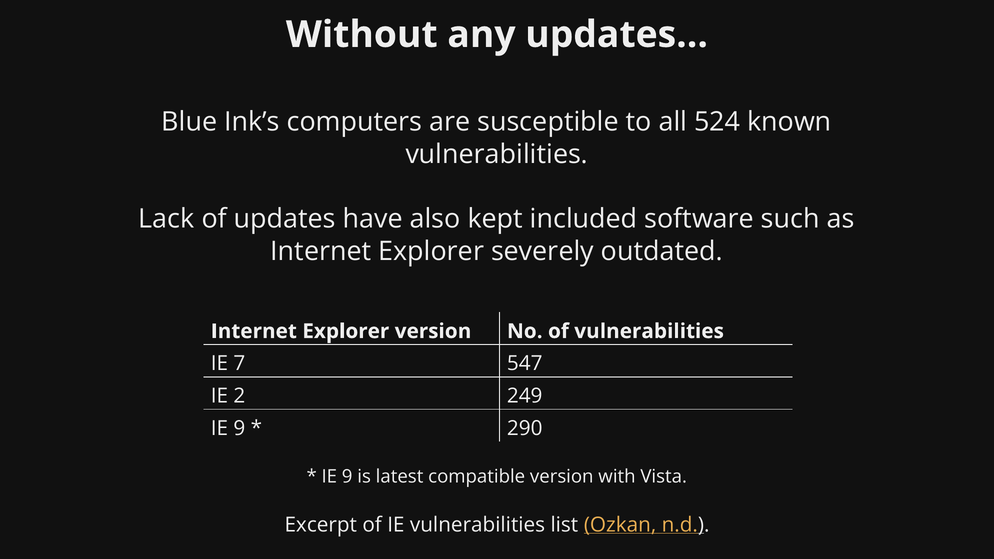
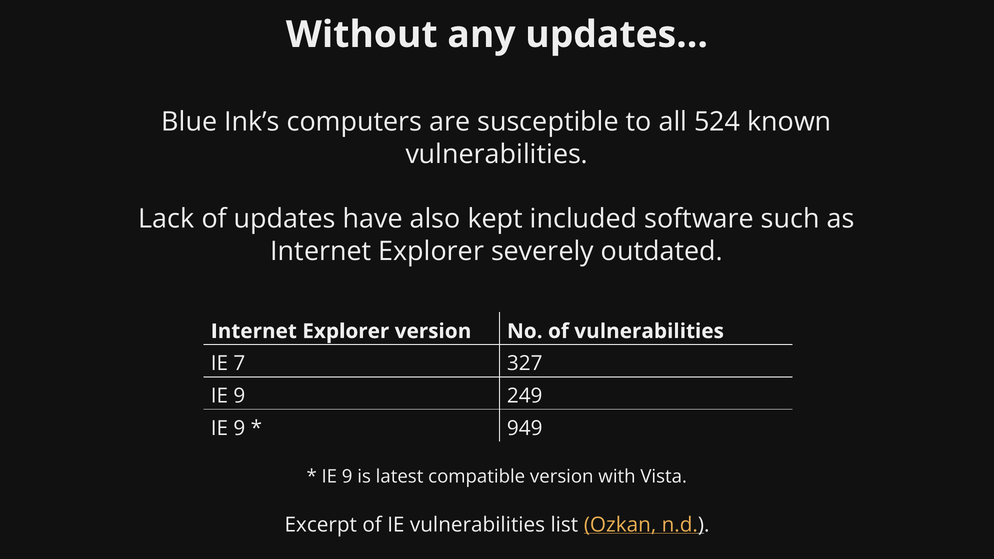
547: 547 -> 327
2 at (239, 396): 2 -> 9
290: 290 -> 949
